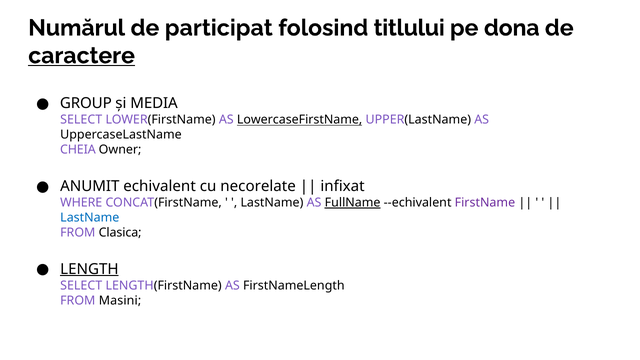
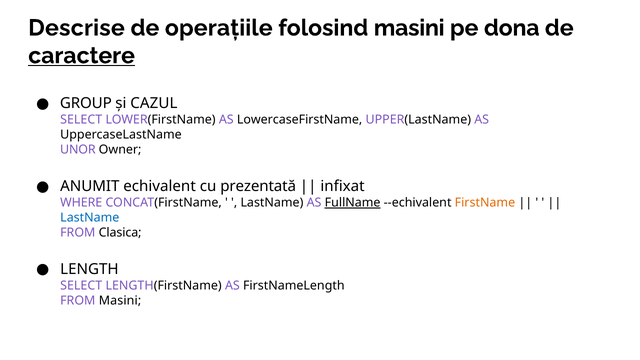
Numărul: Numărul -> Descrise
participat: participat -> operațiile
folosind titlului: titlului -> masini
MEDIA: MEDIA -> CAZUL
LowercaseFirstName underline: present -> none
CHEIA: CHEIA -> UNOR
necorelate: necorelate -> prezentată
FirstName colour: purple -> orange
LENGTH underline: present -> none
